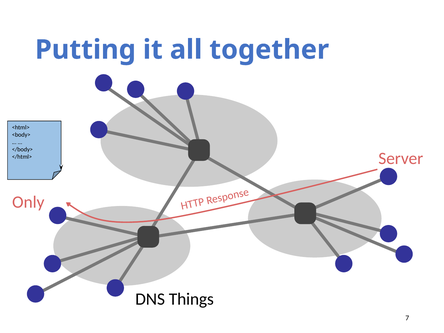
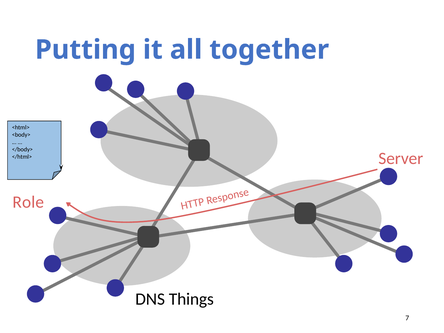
Only: Only -> Role
